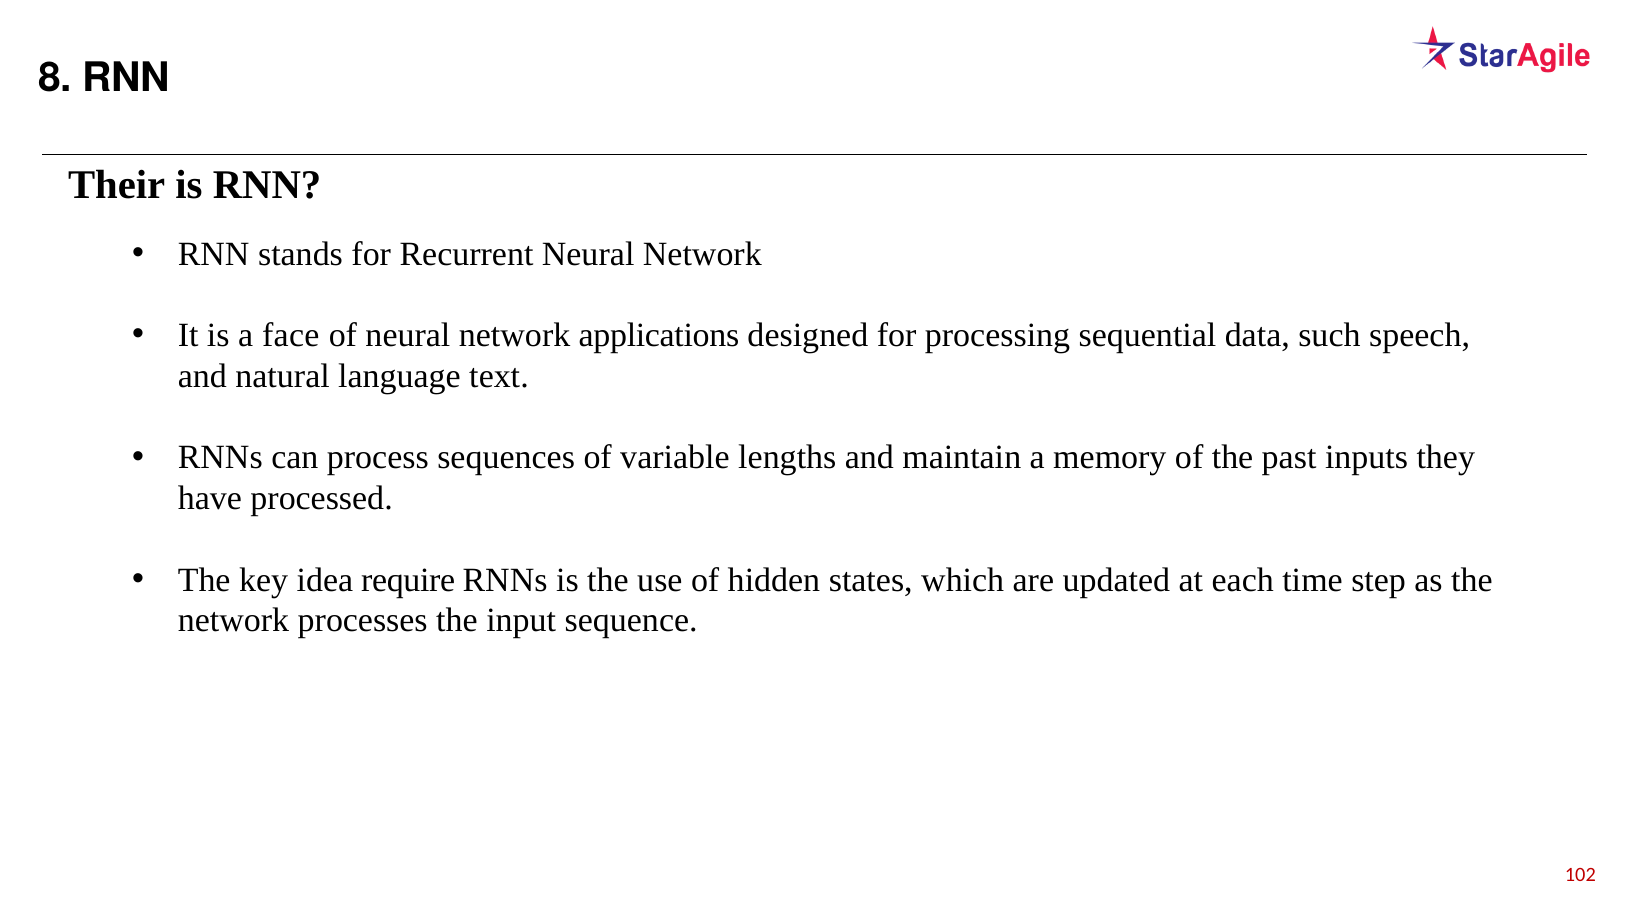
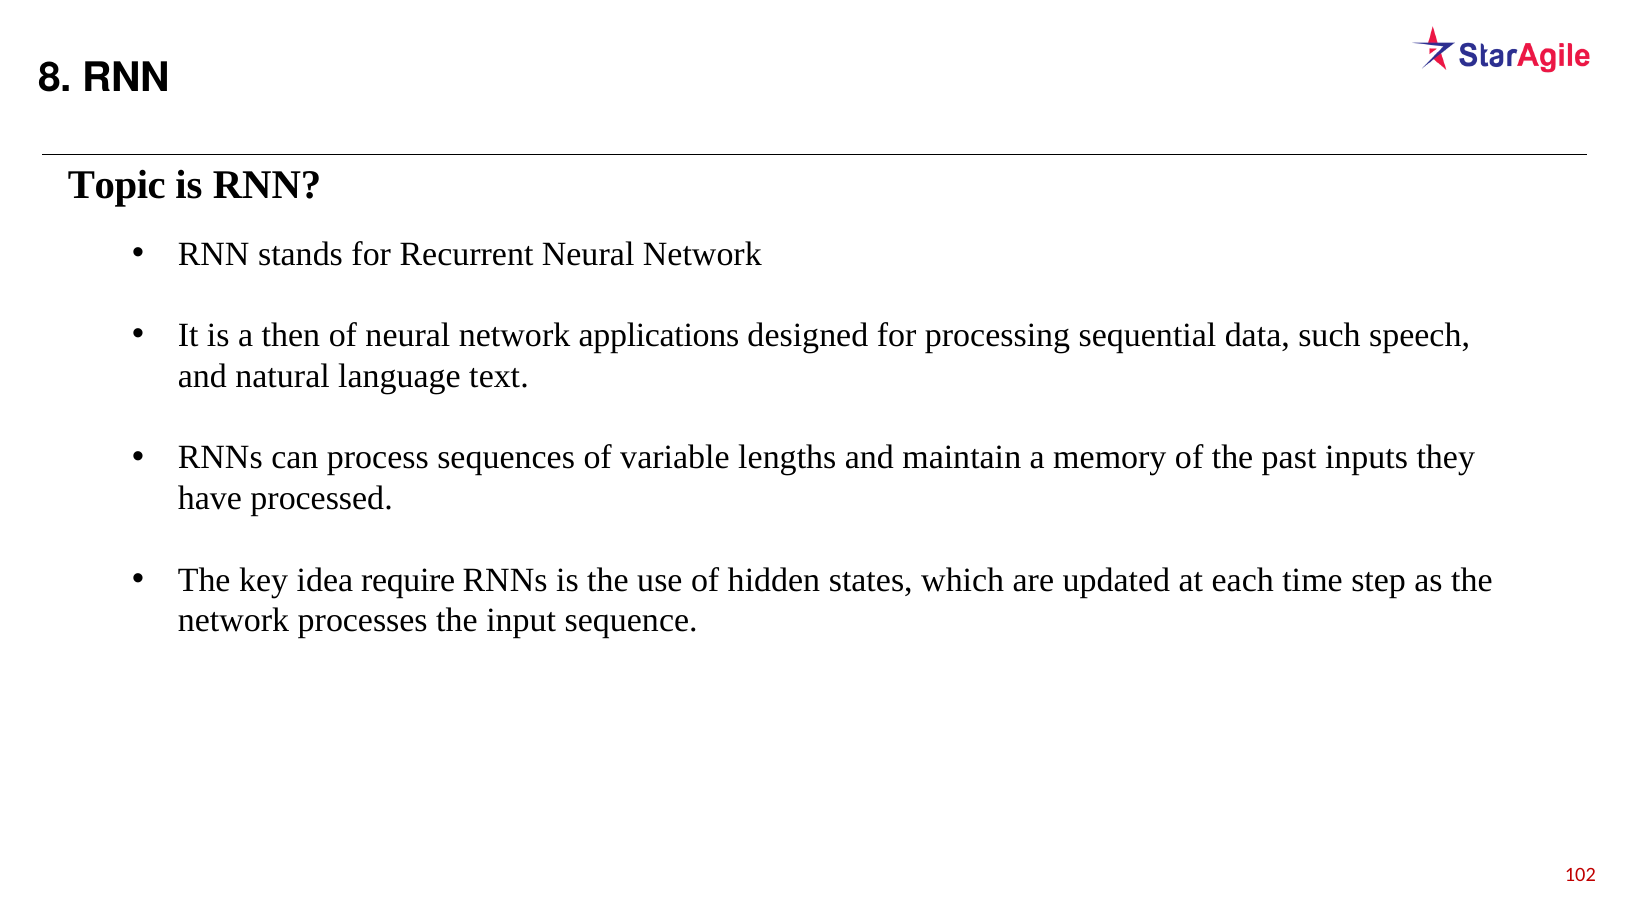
Their: Their -> Topic
face: face -> then
